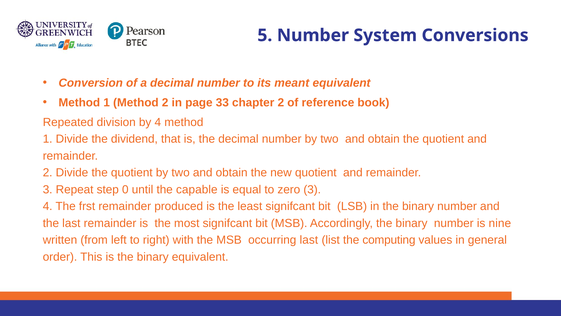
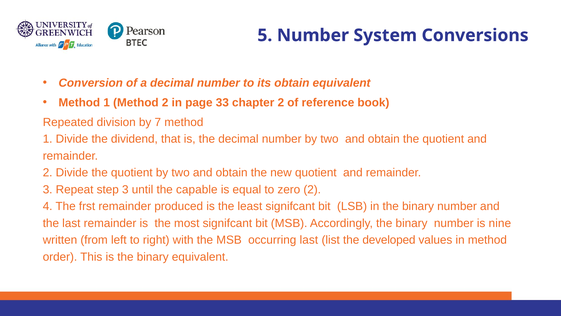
its meant: meant -> obtain
by 4: 4 -> 7
step 0: 0 -> 3
zero 3: 3 -> 2
computing: computing -> developed
in general: general -> method
